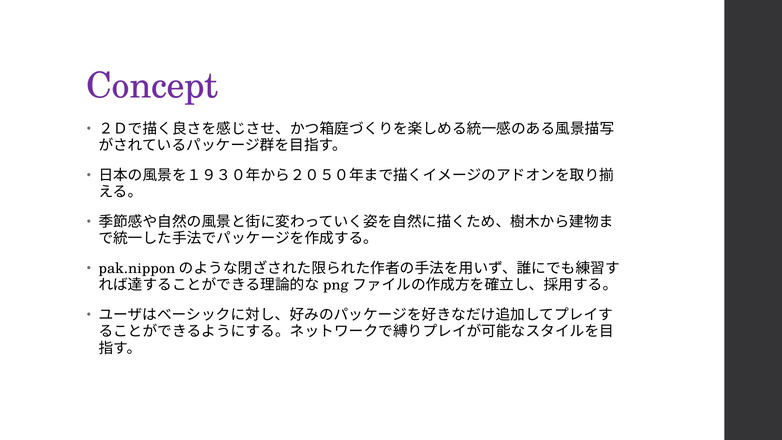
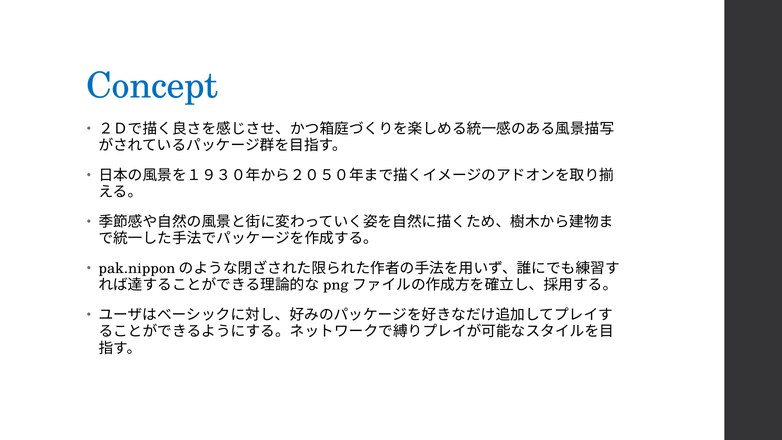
Concept colour: purple -> blue
